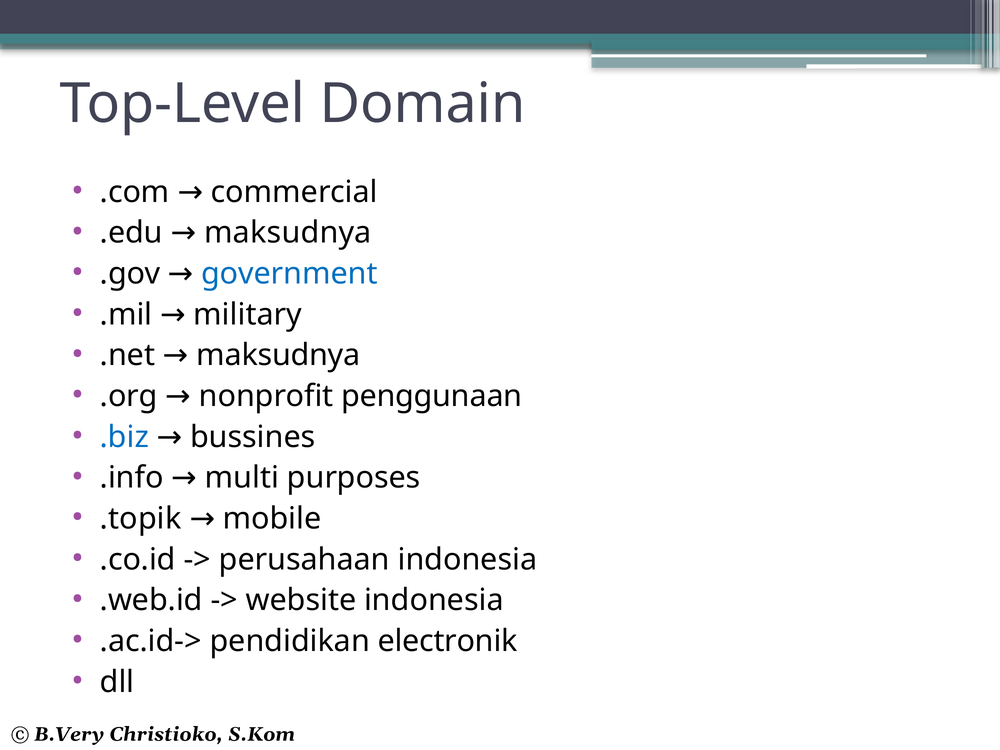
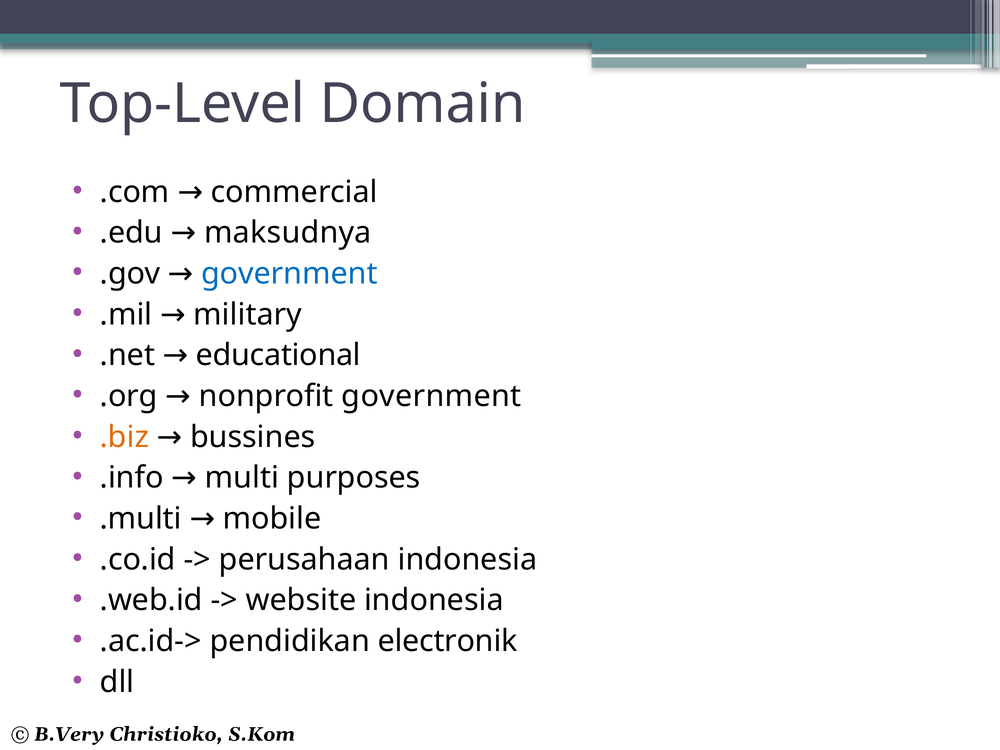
.net maksudnya: maksudnya -> educational
nonprofit penggunaan: penggunaan -> government
.biz colour: blue -> orange
.topik: .topik -> .multi
